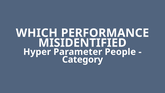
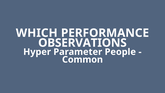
MISIDENTIFIED: MISIDENTIFIED -> OBSERVATIONS
Category: Category -> Common
